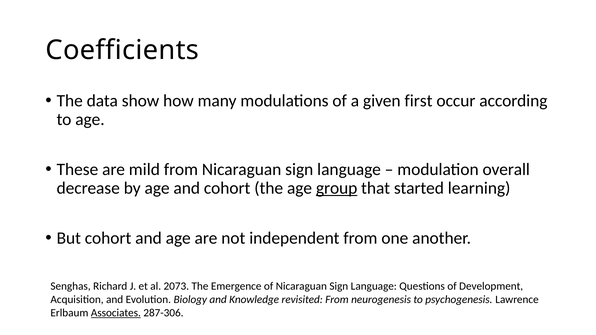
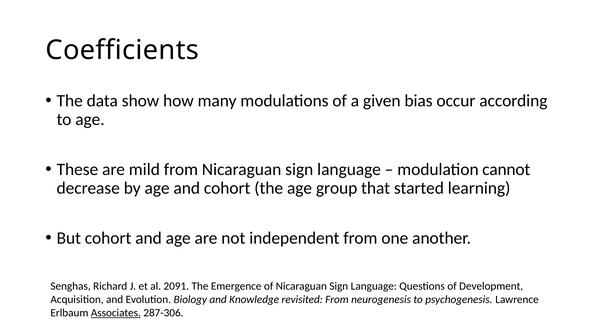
first: first -> bias
overall: overall -> cannot
group underline: present -> none
2073: 2073 -> 2091
